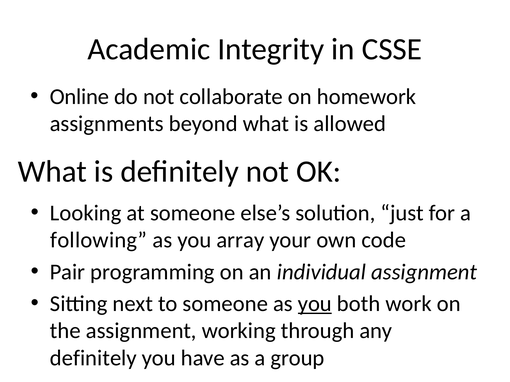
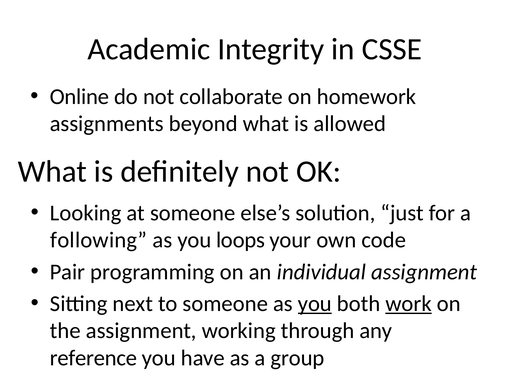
array: array -> loops
work underline: none -> present
definitely at (93, 358): definitely -> reference
